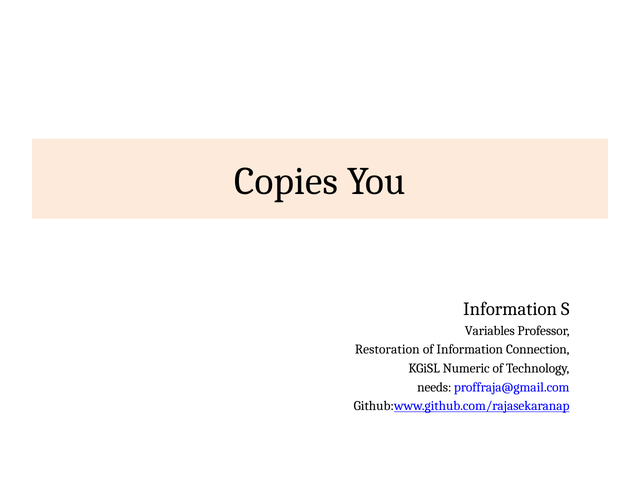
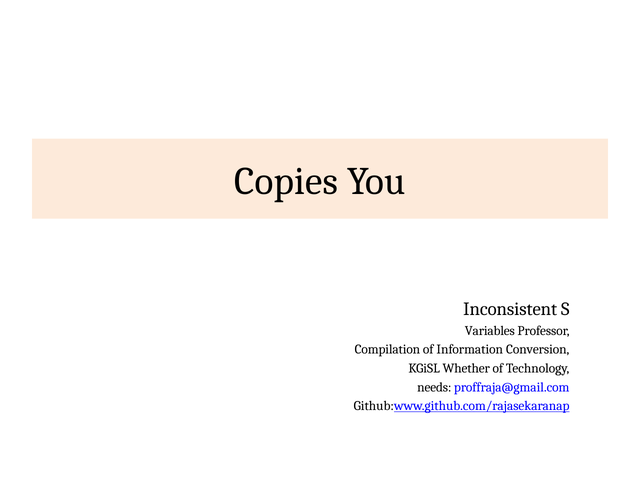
Information at (510, 309): Information -> Inconsistent
Restoration: Restoration -> Compilation
Connection: Connection -> Conversion
Numeric: Numeric -> Whether
